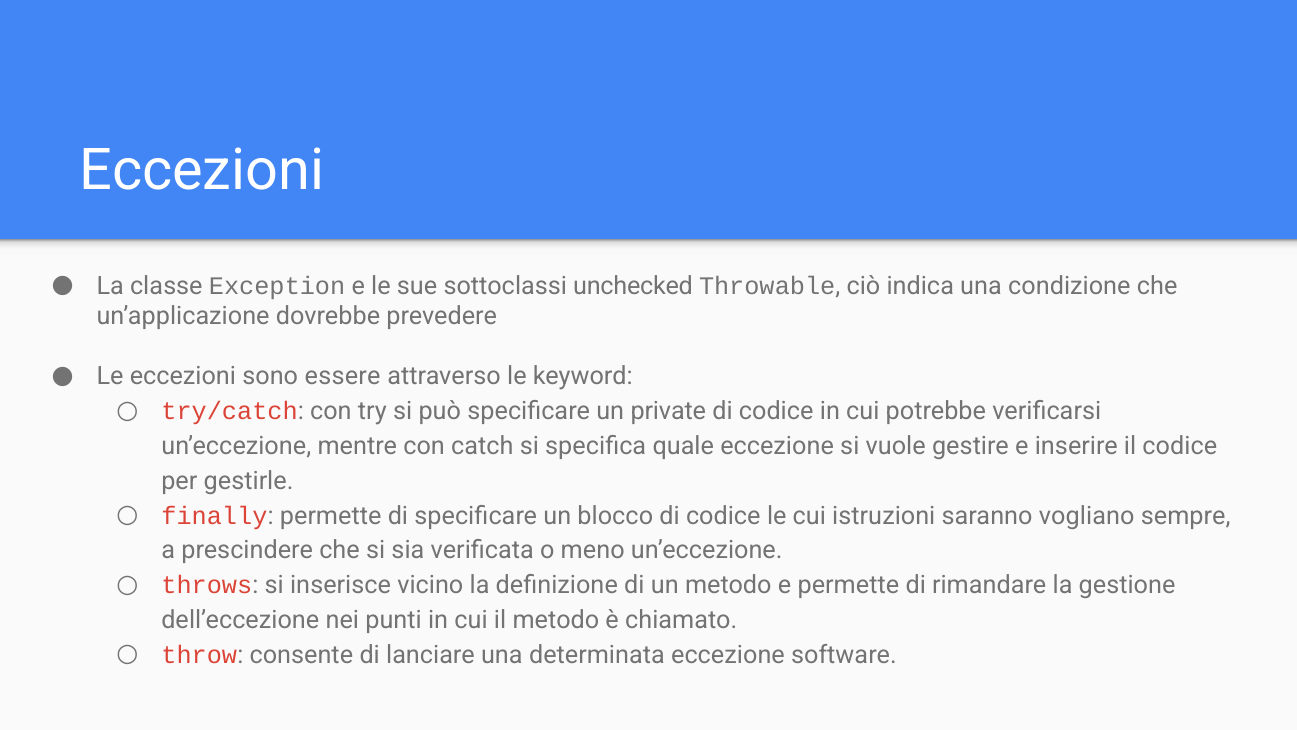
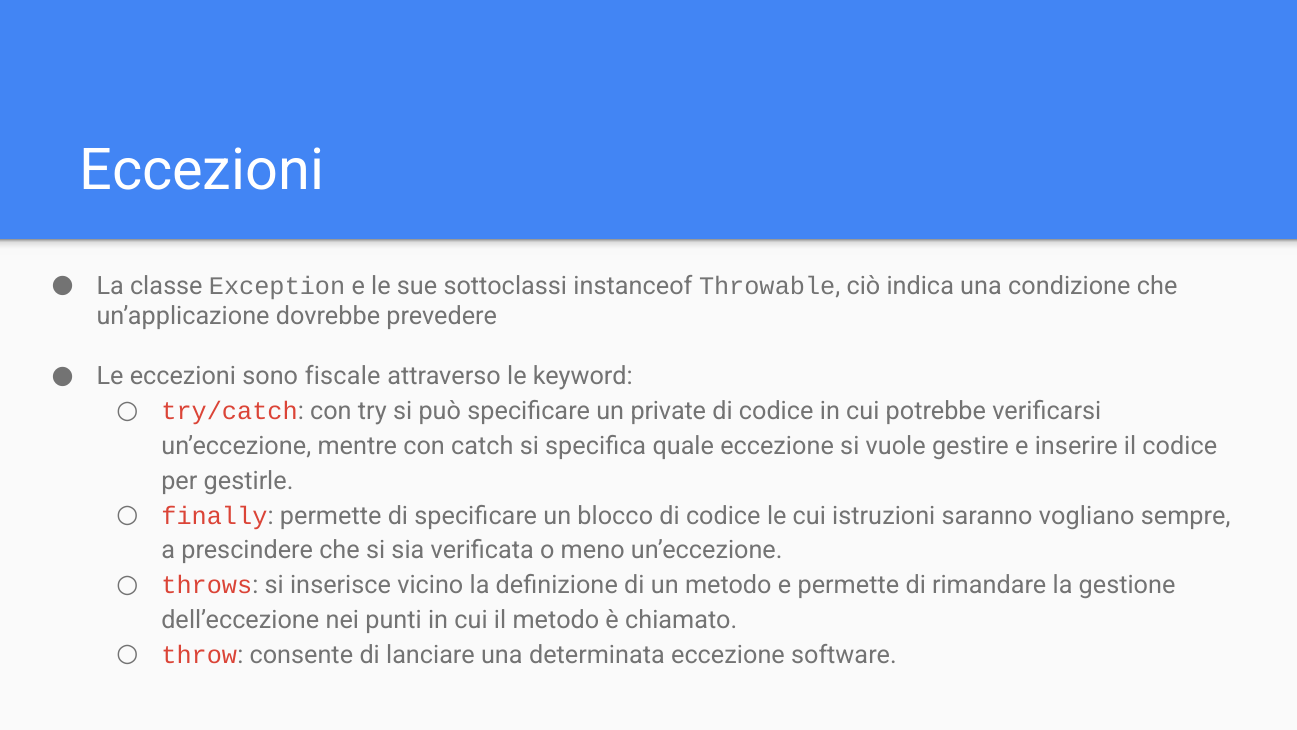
unchecked: unchecked -> instanceof
essere: essere -> fiscale
